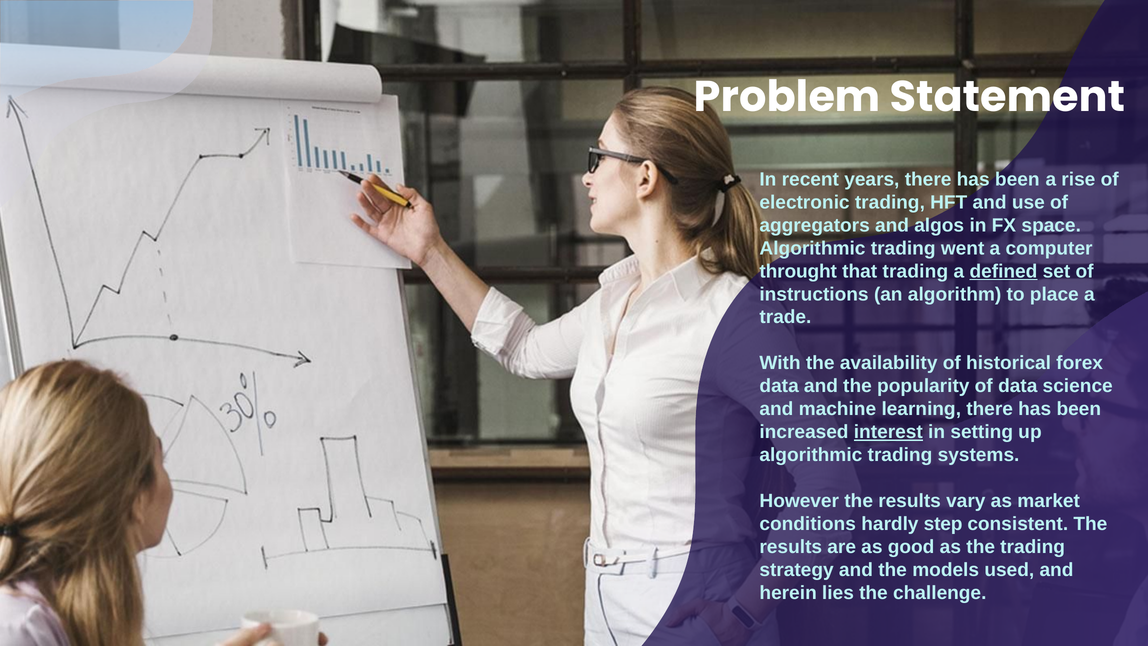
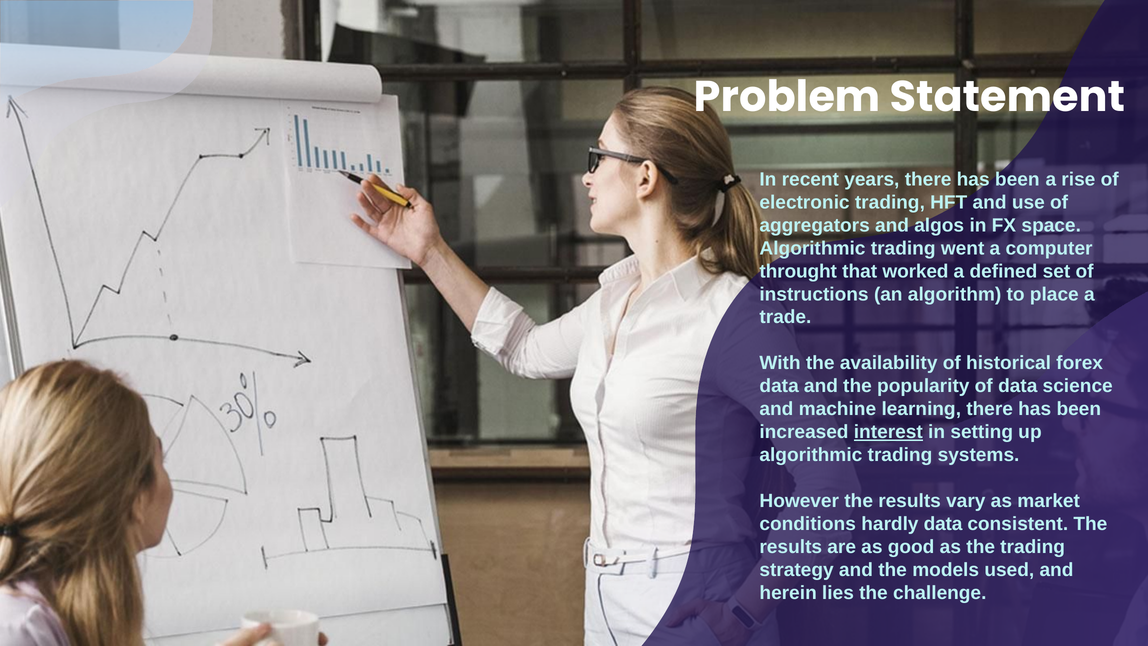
that trading: trading -> worked
defined underline: present -> none
hardly step: step -> data
